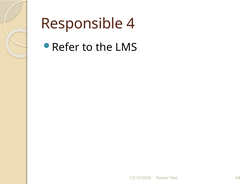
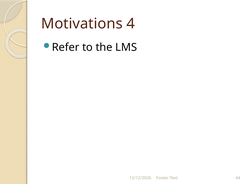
Responsible: Responsible -> Motivations
